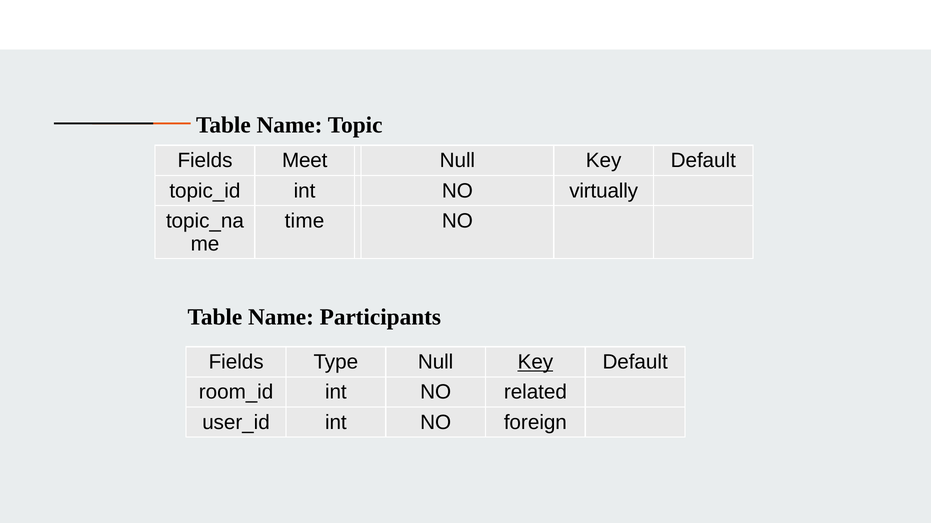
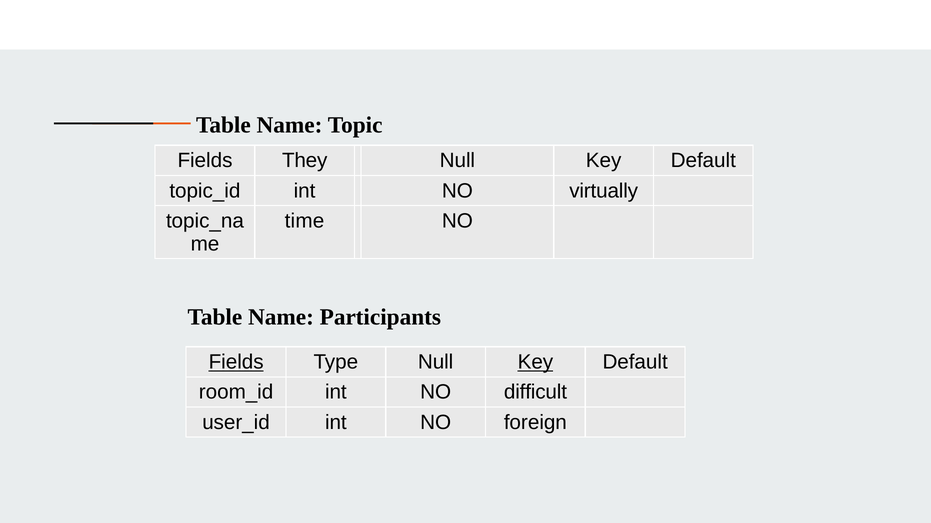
Meet: Meet -> They
Fields at (236, 363) underline: none -> present
related: related -> difficult
